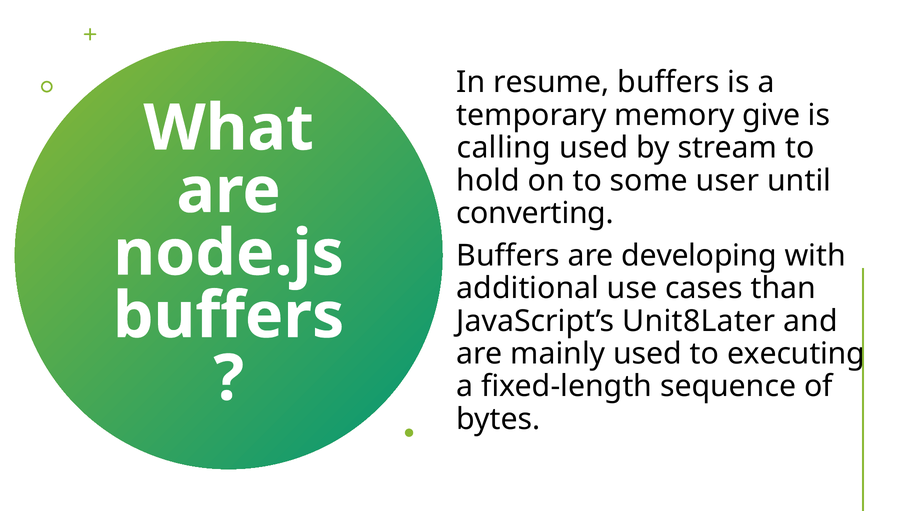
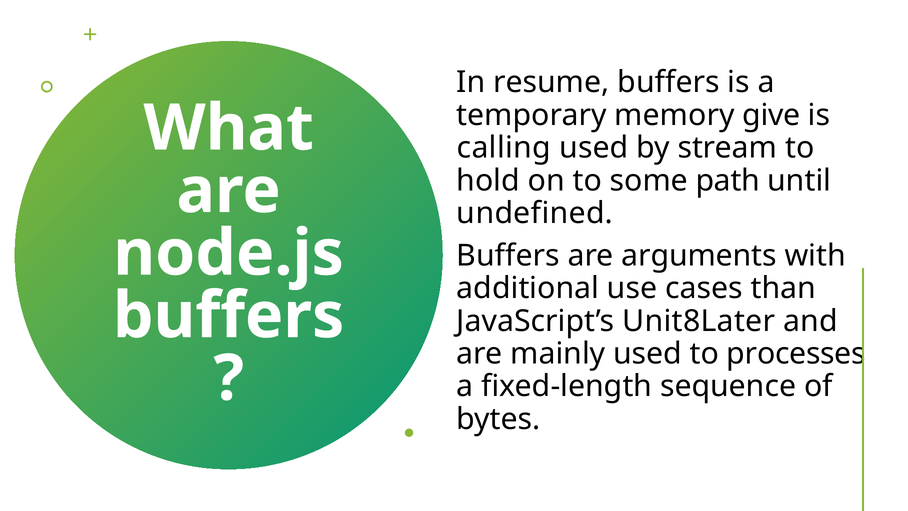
user: user -> path
converting: converting -> undefined
developing: developing -> arguments
executing: executing -> processes
